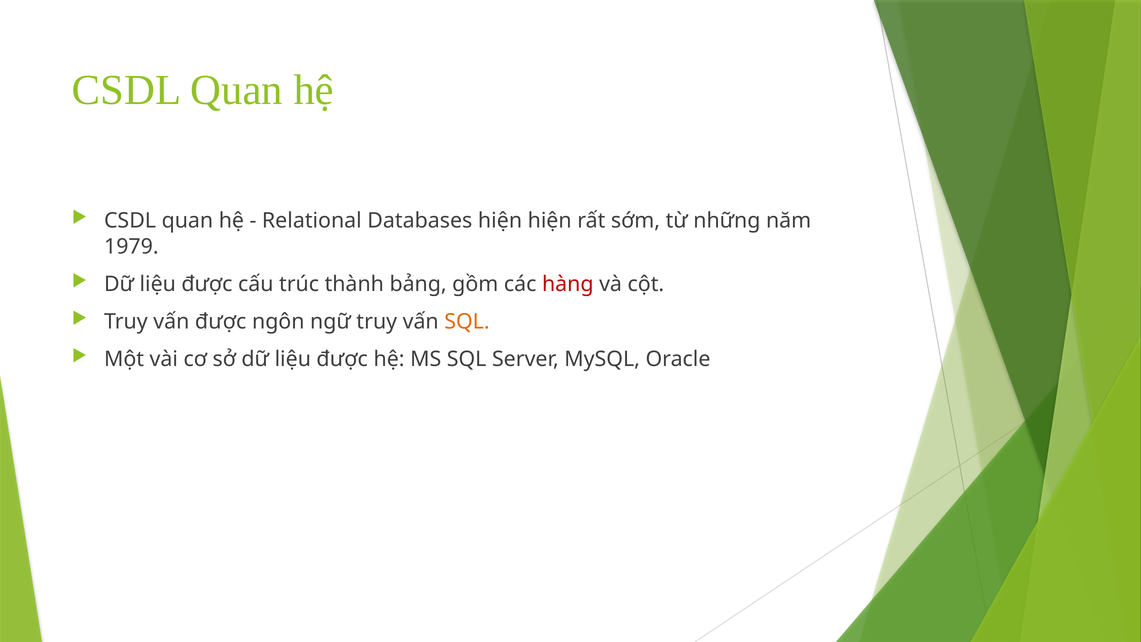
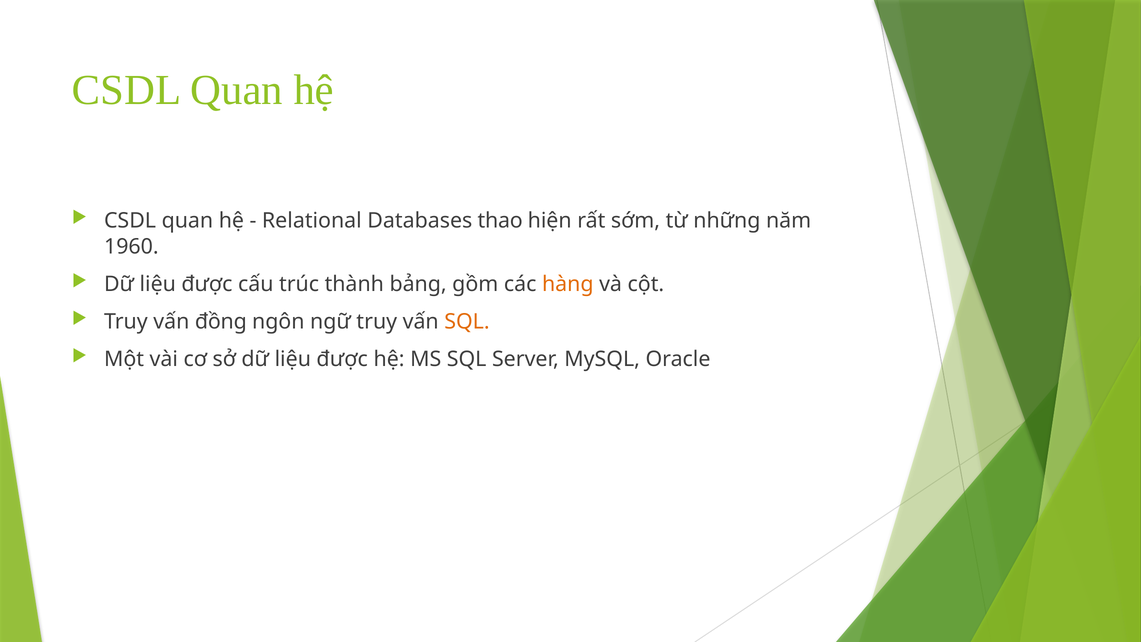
Databases hiện: hiện -> thao
1979: 1979 -> 1960
hàng colour: red -> orange
vấn được: được -> đồng
